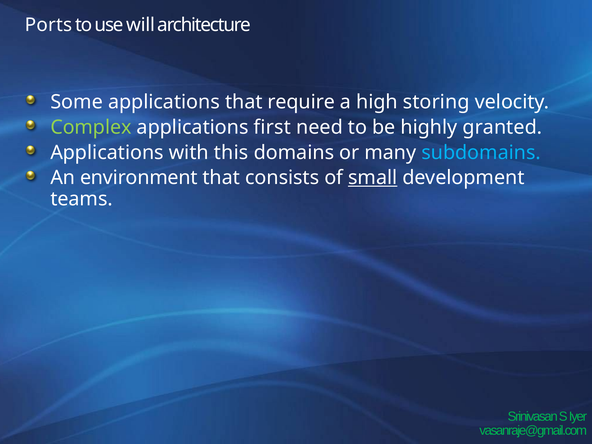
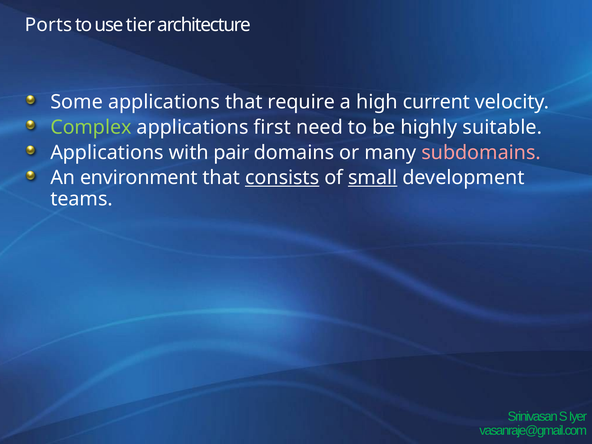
will: will -> tier
storing: storing -> current
granted: granted -> suitable
this: this -> pair
subdomains colour: light blue -> pink
consists underline: none -> present
